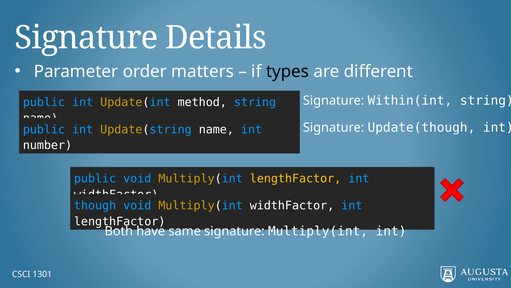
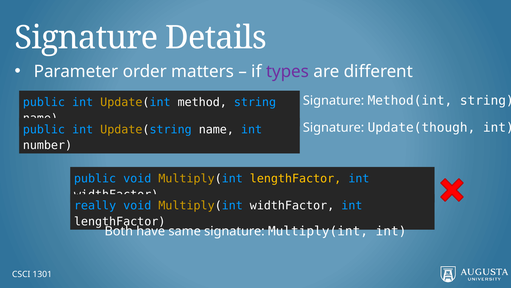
types colour: black -> purple
Within(int: Within(int -> Method(int
though: though -> really
